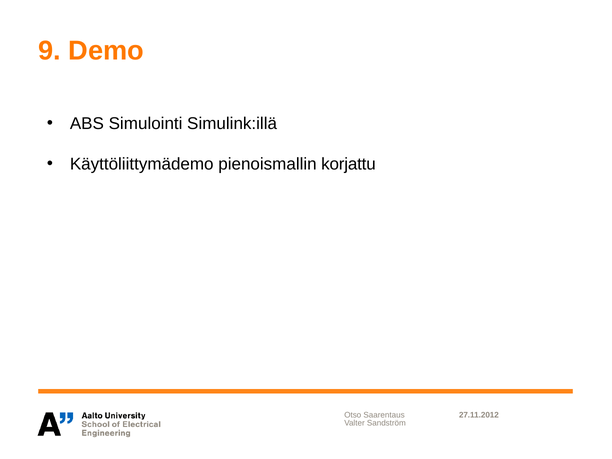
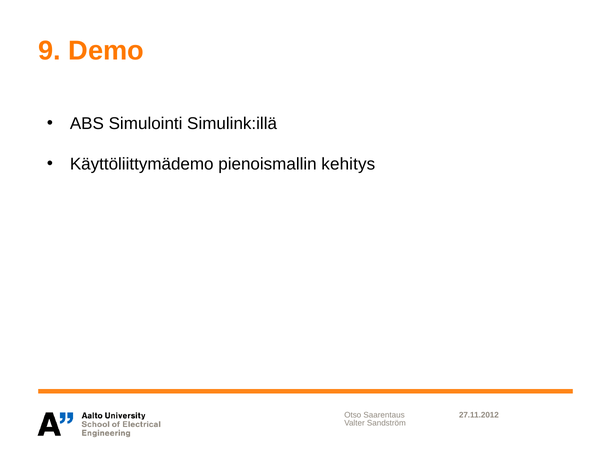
korjattu: korjattu -> kehitys
